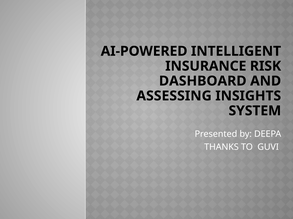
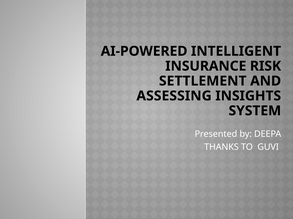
DASHBOARD: DASHBOARD -> SETTLEMENT
